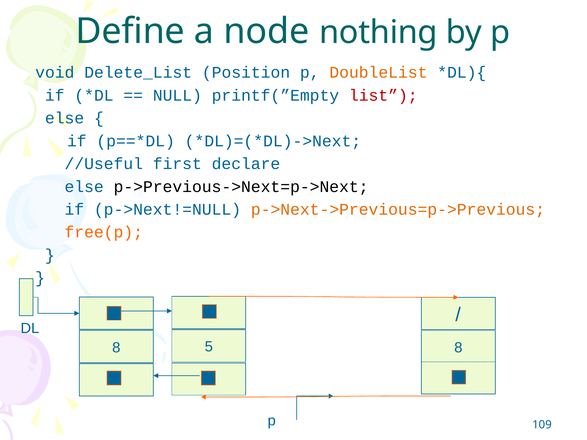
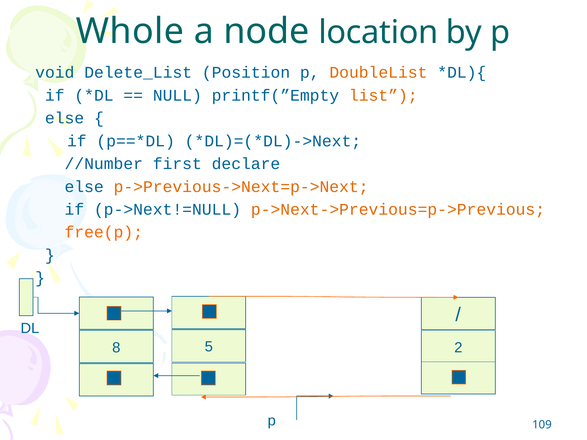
Define: Define -> Whole
nothing: nothing -> location
list colour: red -> orange
//Useful: //Useful -> //Number
p->Previous->Next=p->Next colour: black -> orange
5 8: 8 -> 2
